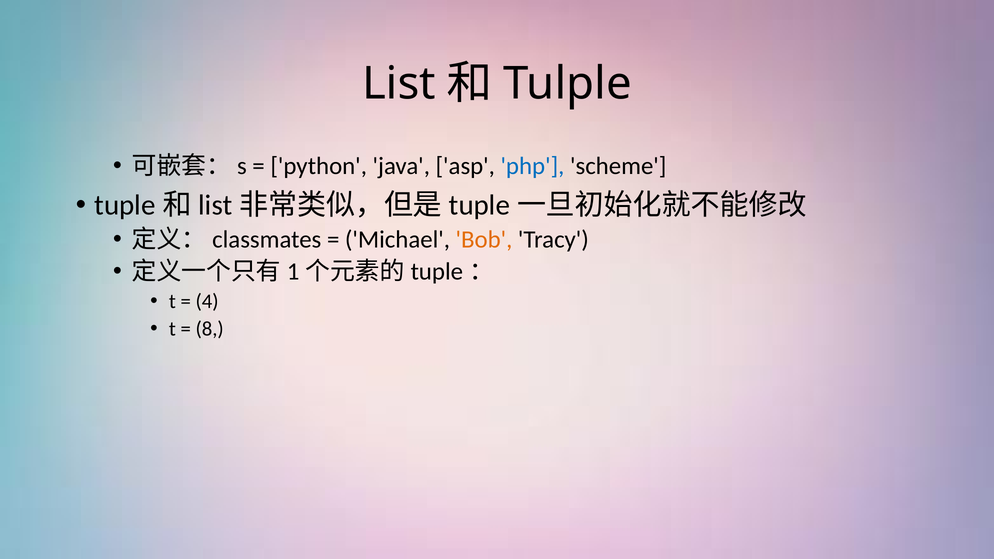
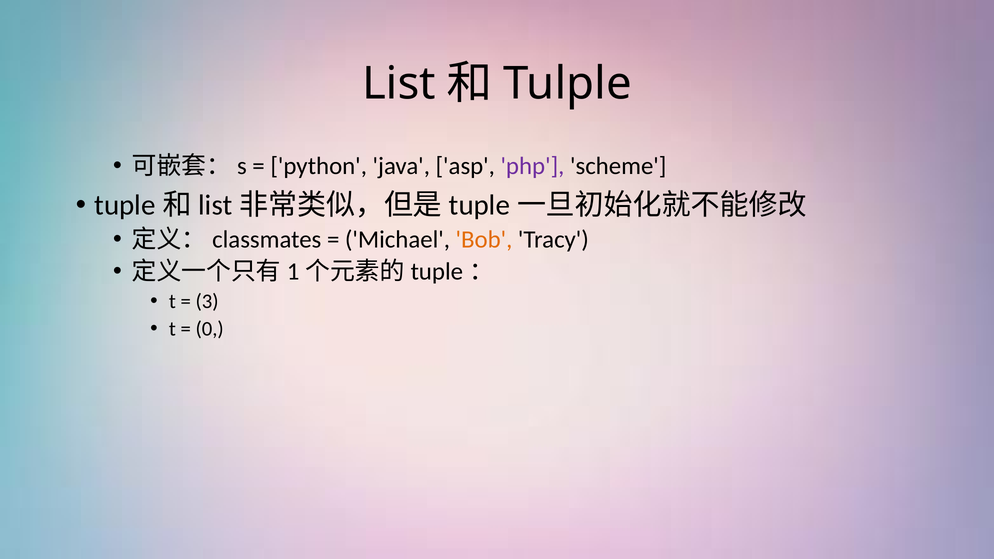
php colour: blue -> purple
4: 4 -> 3
8: 8 -> 0
